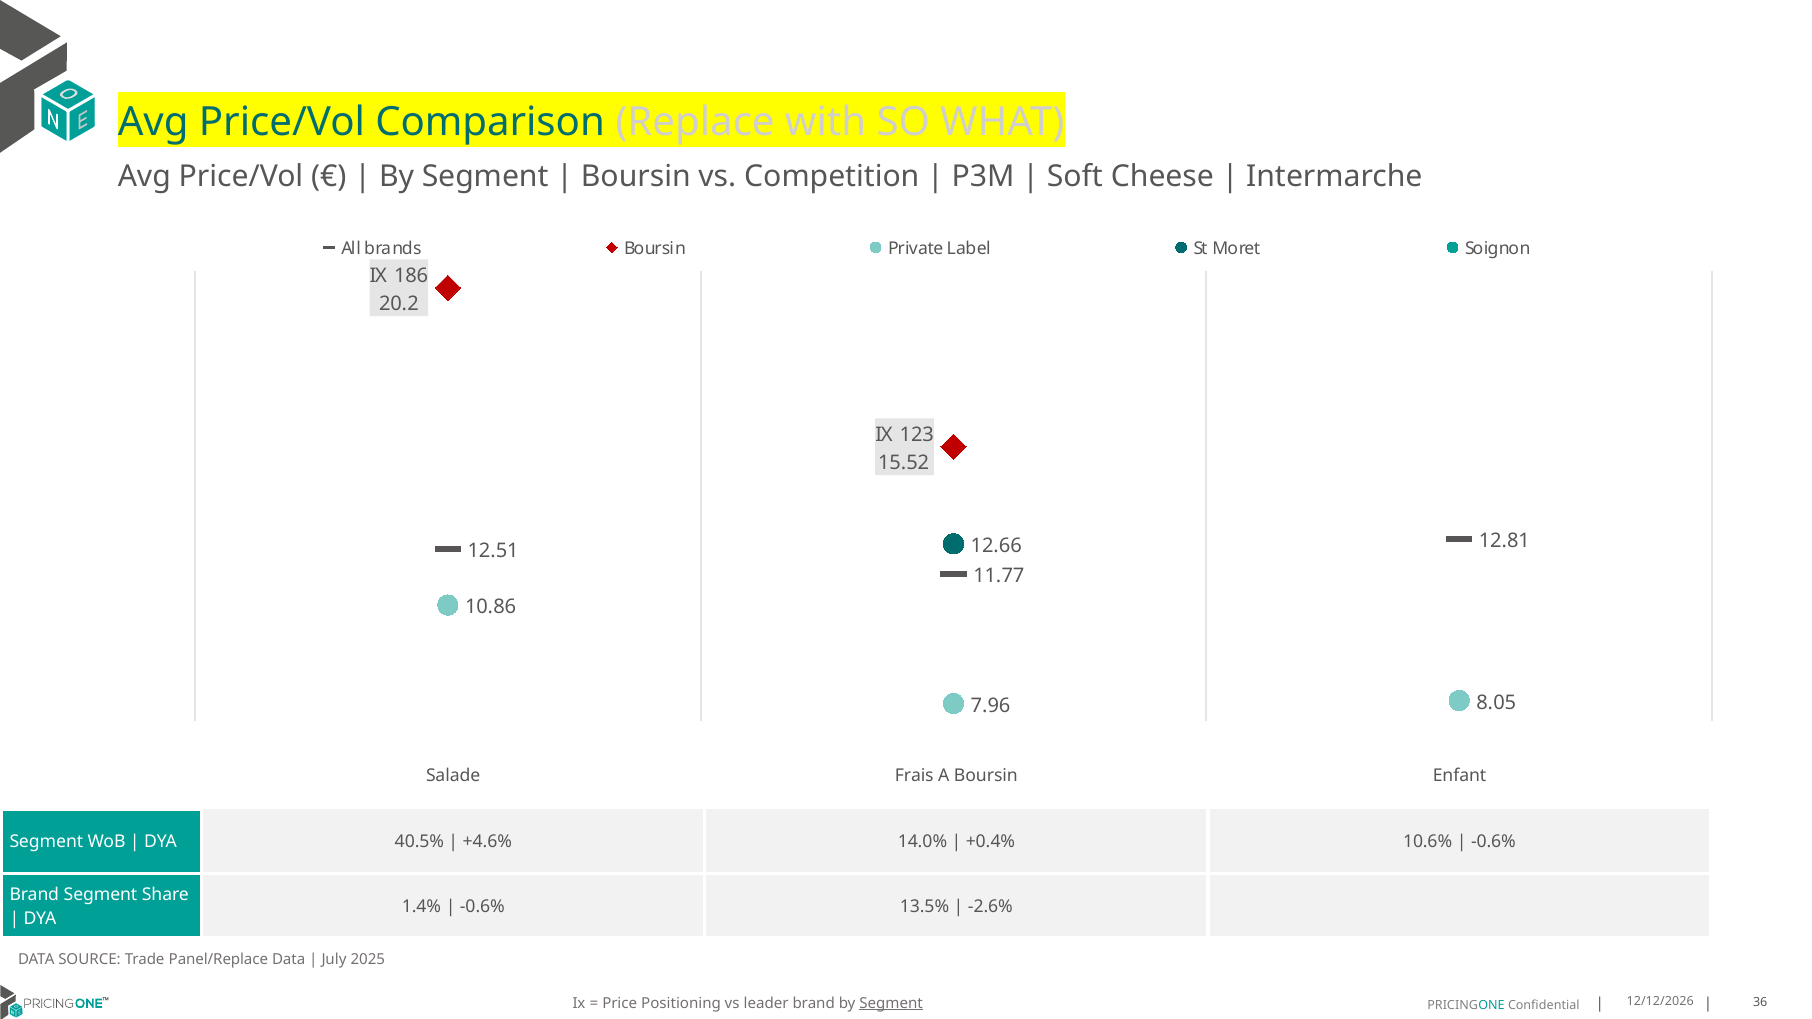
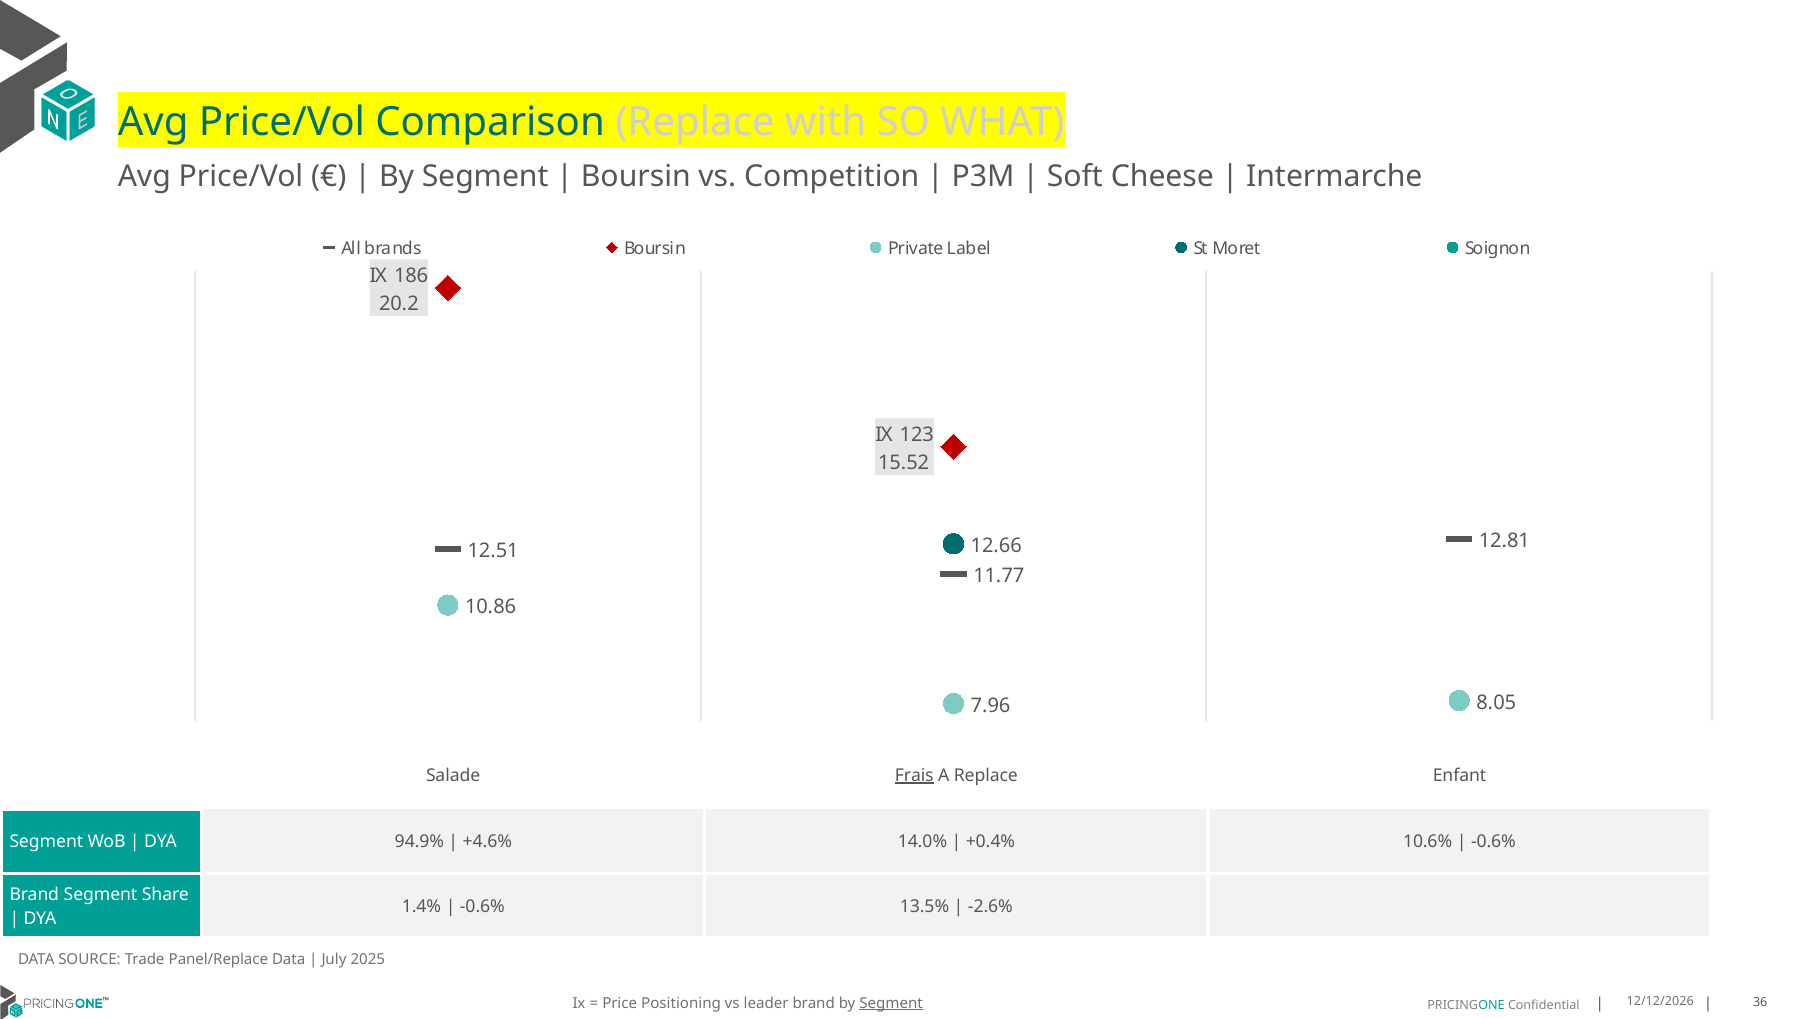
Frais underline: none -> present
A Boursin: Boursin -> Replace
40.5%: 40.5% -> 94.9%
